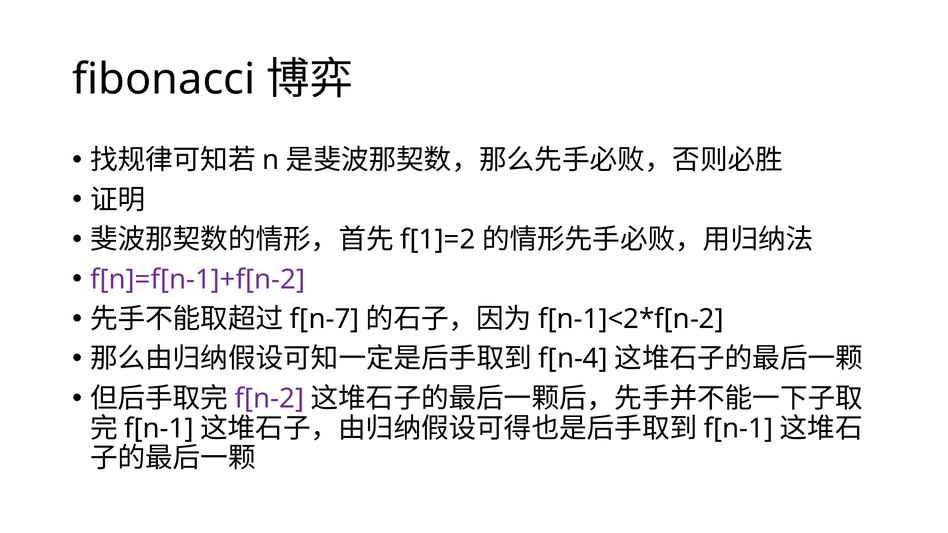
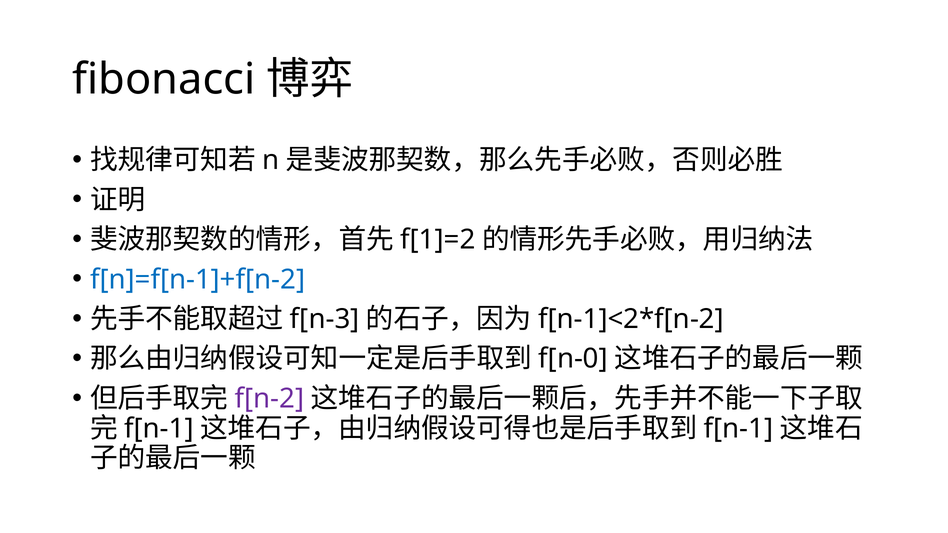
f[n]=f[n-1]+f[n-2 colour: purple -> blue
f[n-7: f[n-7 -> f[n-3
f[n-4: f[n-4 -> f[n-0
